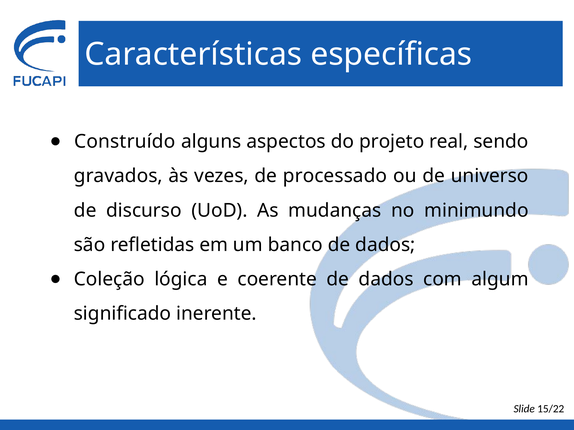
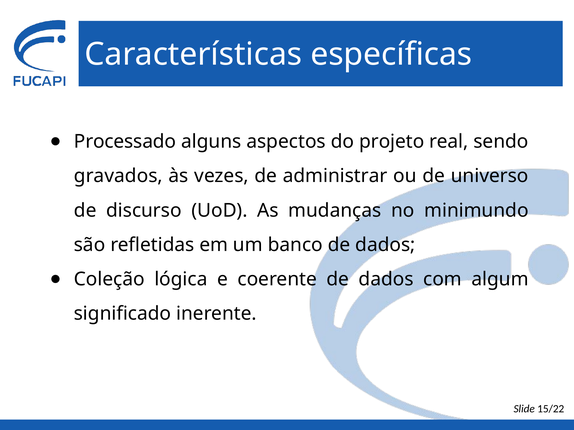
Construído: Construído -> Processado
processado: processado -> administrar
